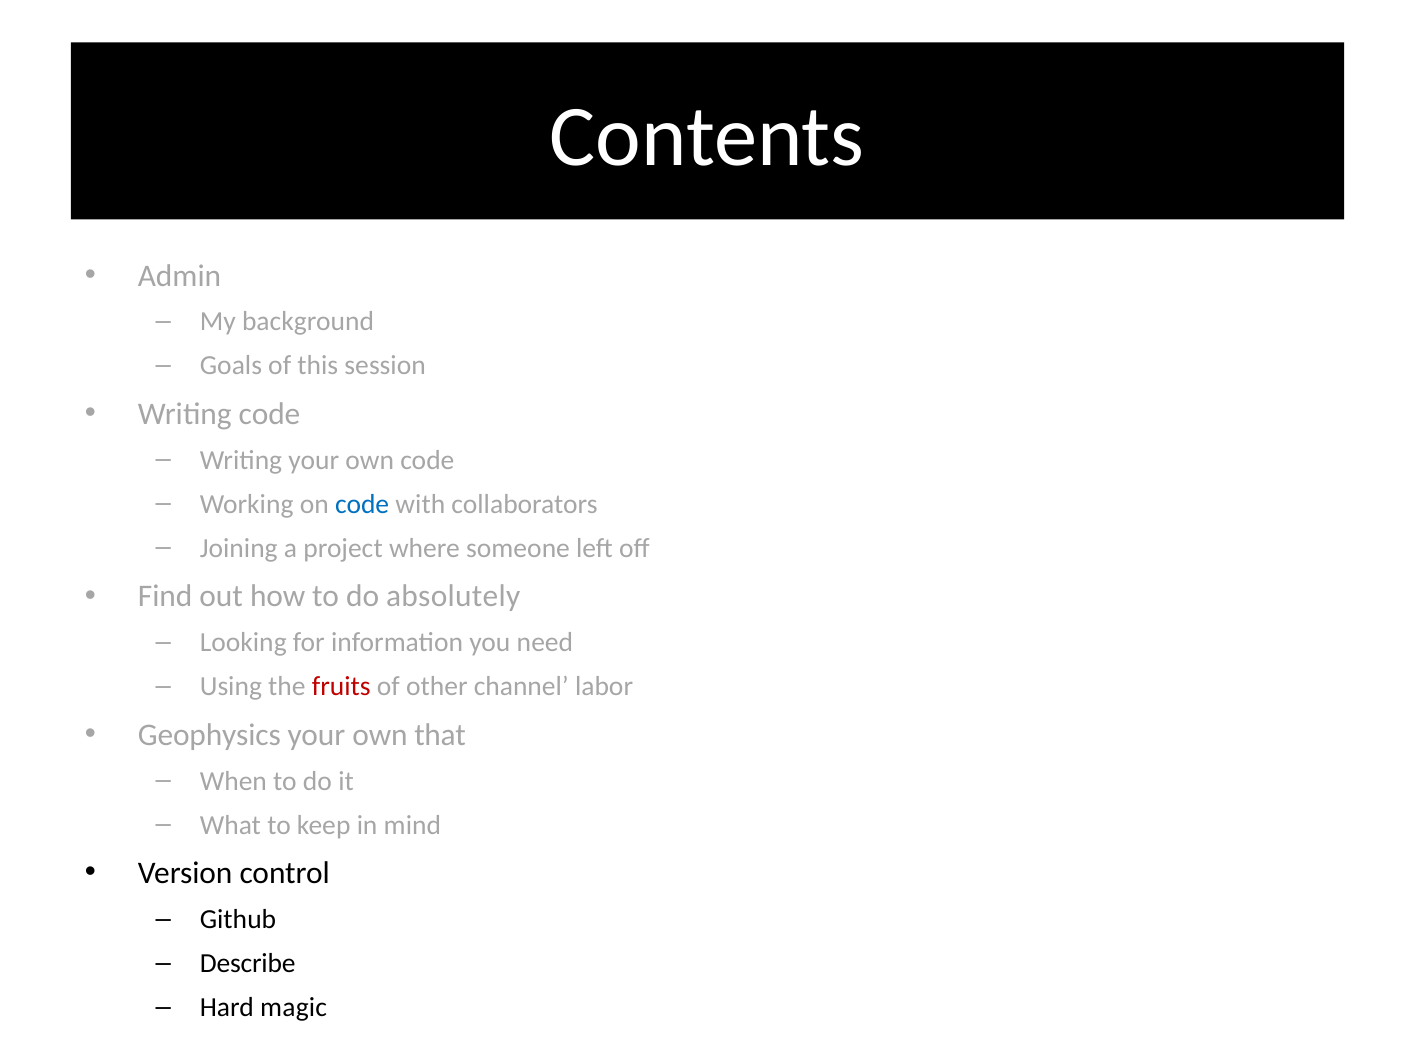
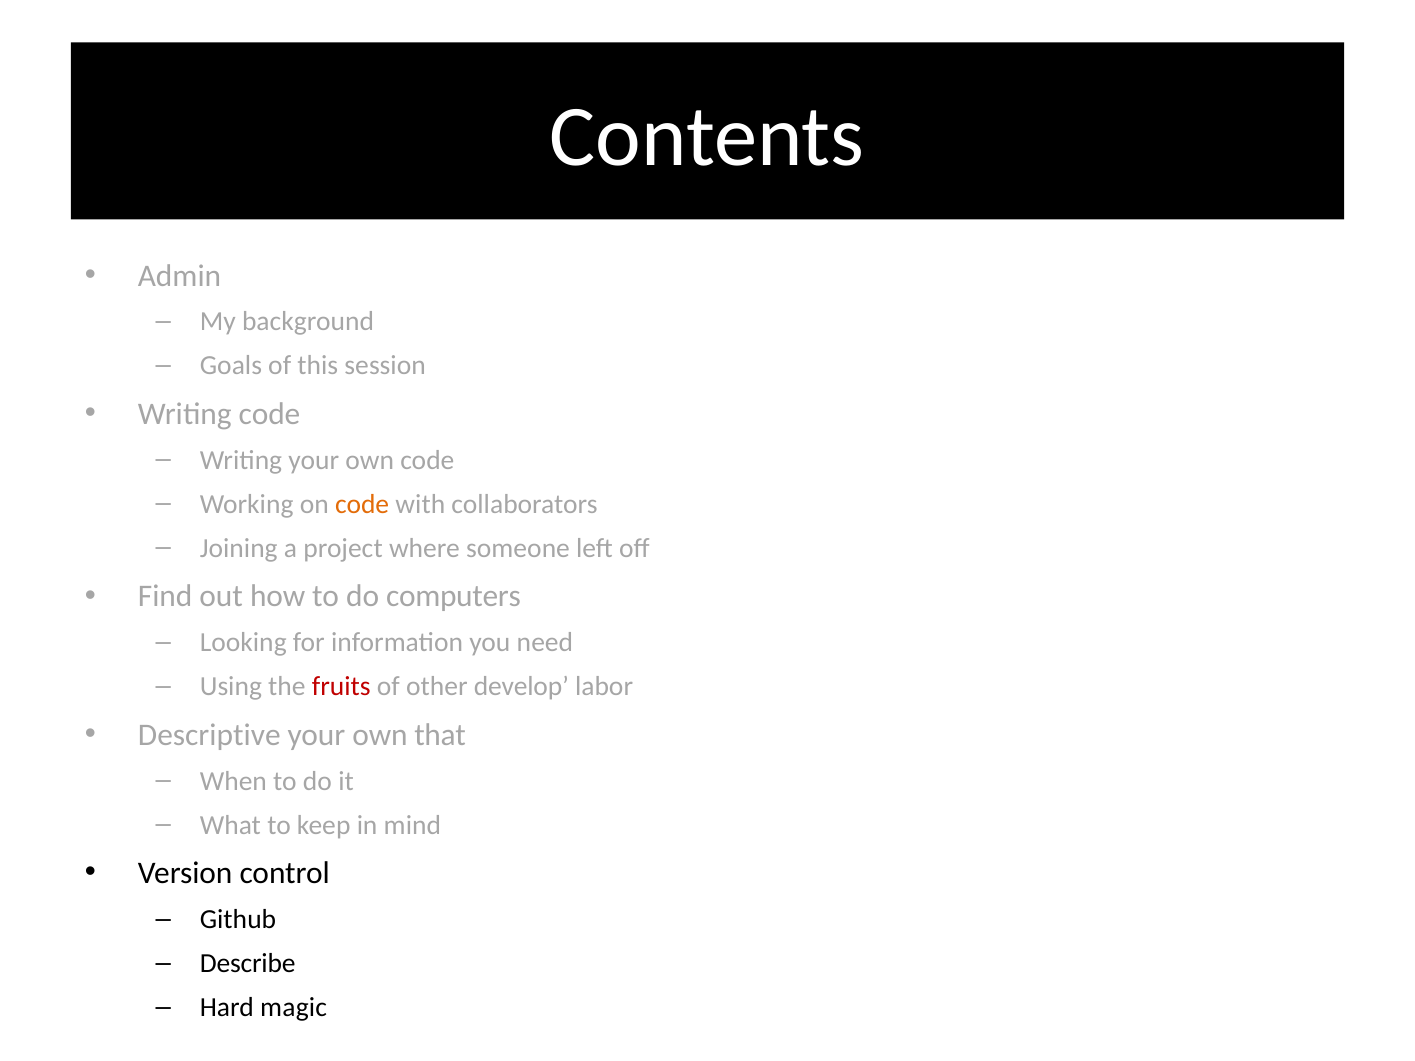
code at (362, 504) colour: blue -> orange
absolutely: absolutely -> computers
channel: channel -> develop
Geophysics: Geophysics -> Descriptive
